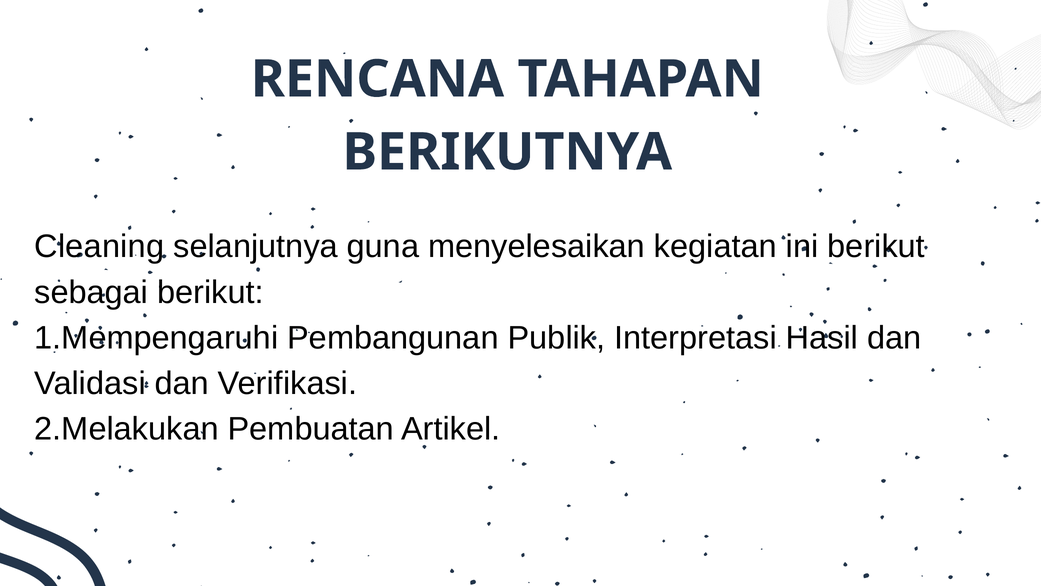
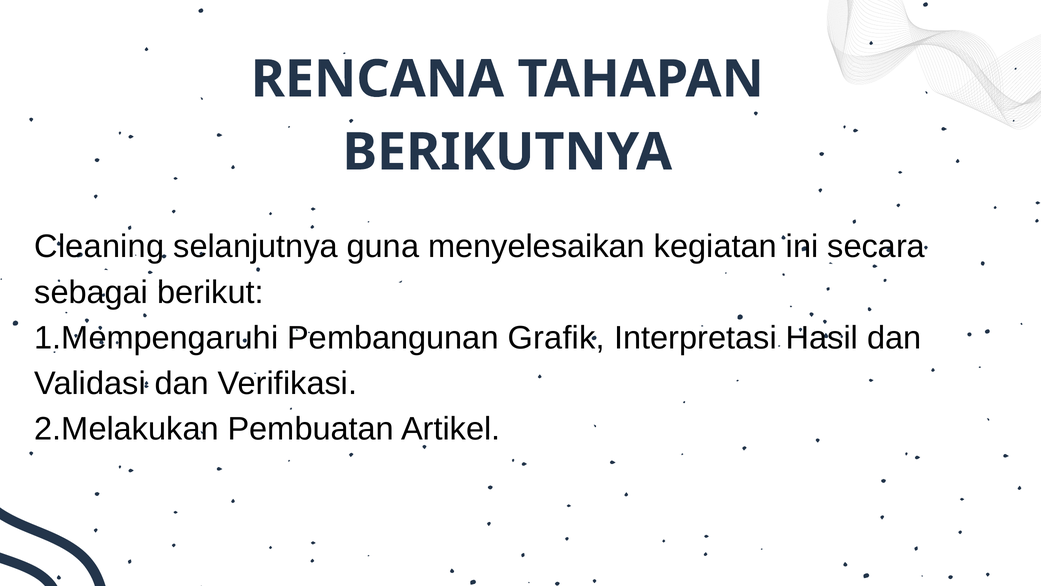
ini berikut: berikut -> secara
Publik: Publik -> Grafik
